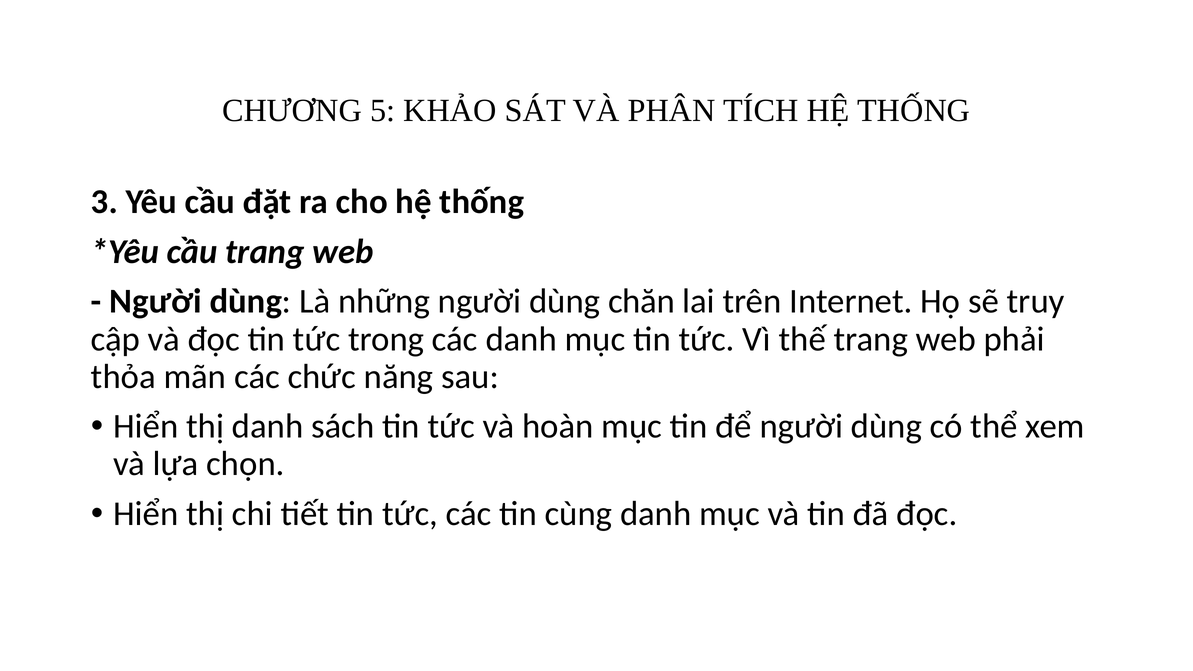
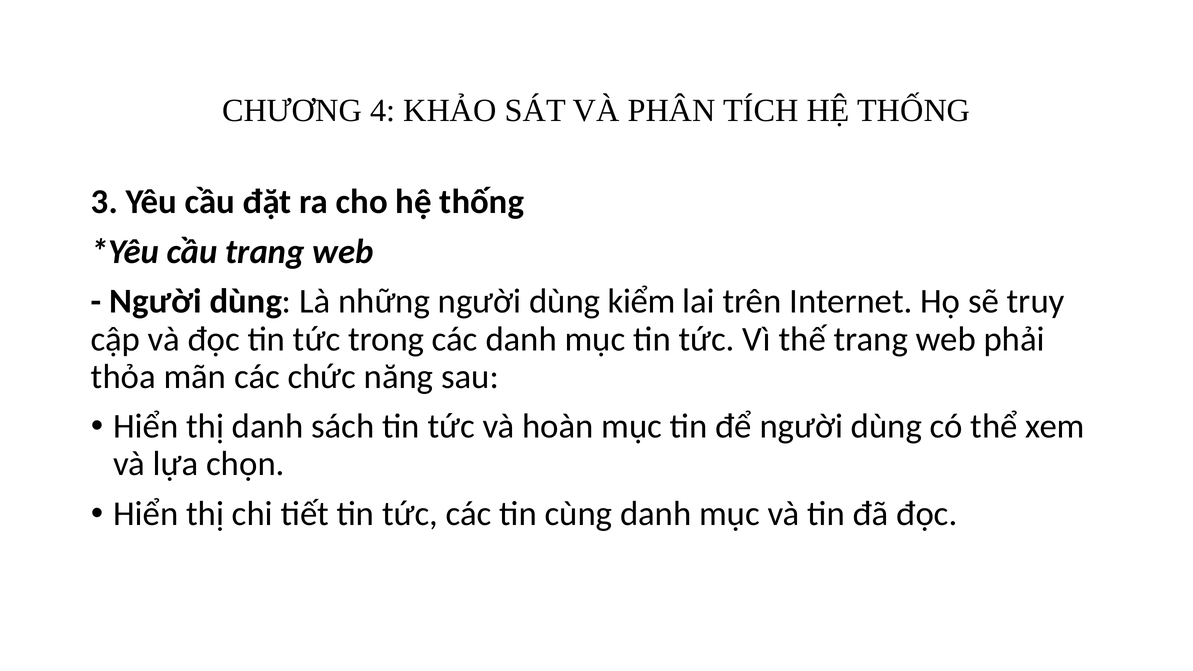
5: 5 -> 4
chăn: chăn -> kiểm
